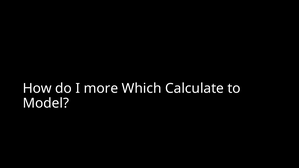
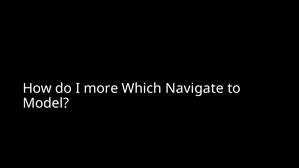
Calculate: Calculate -> Navigate
